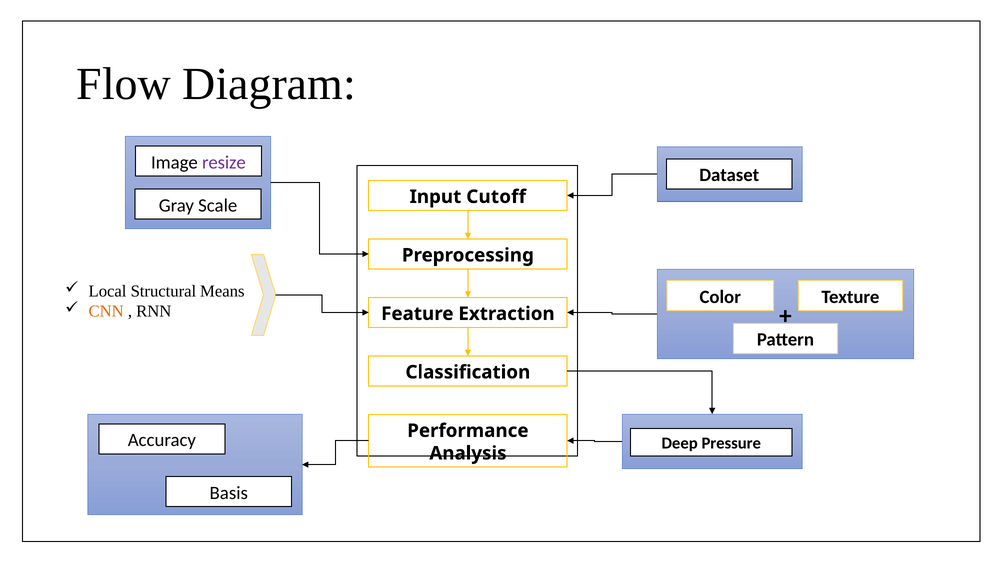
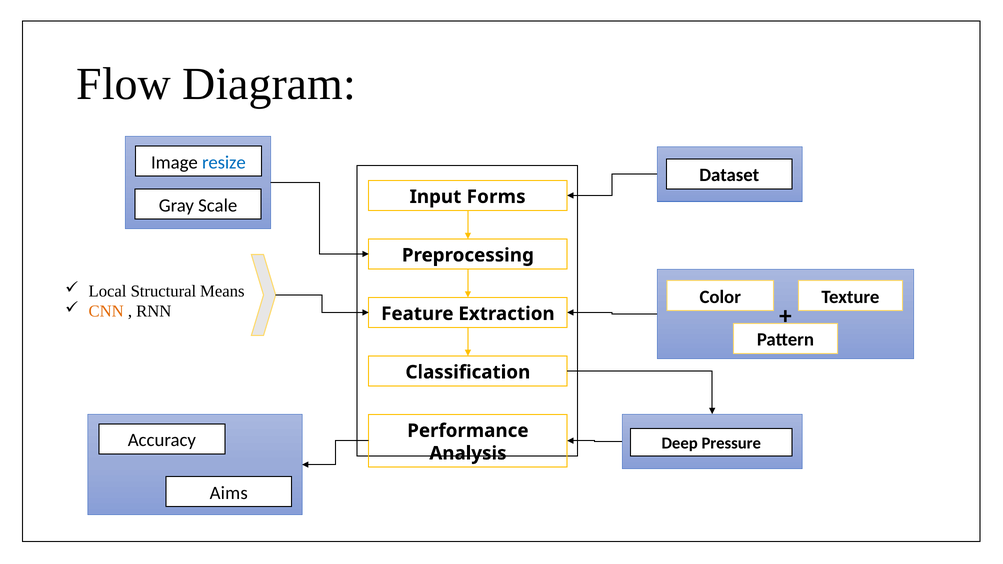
resize colour: purple -> blue
Cutoff: Cutoff -> Forms
Basis: Basis -> Aims
